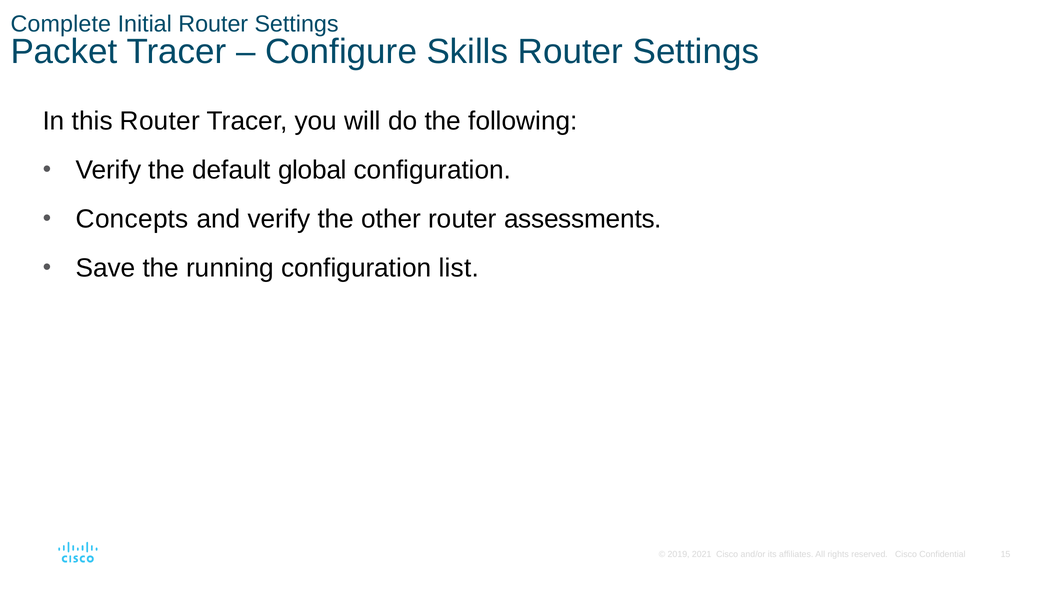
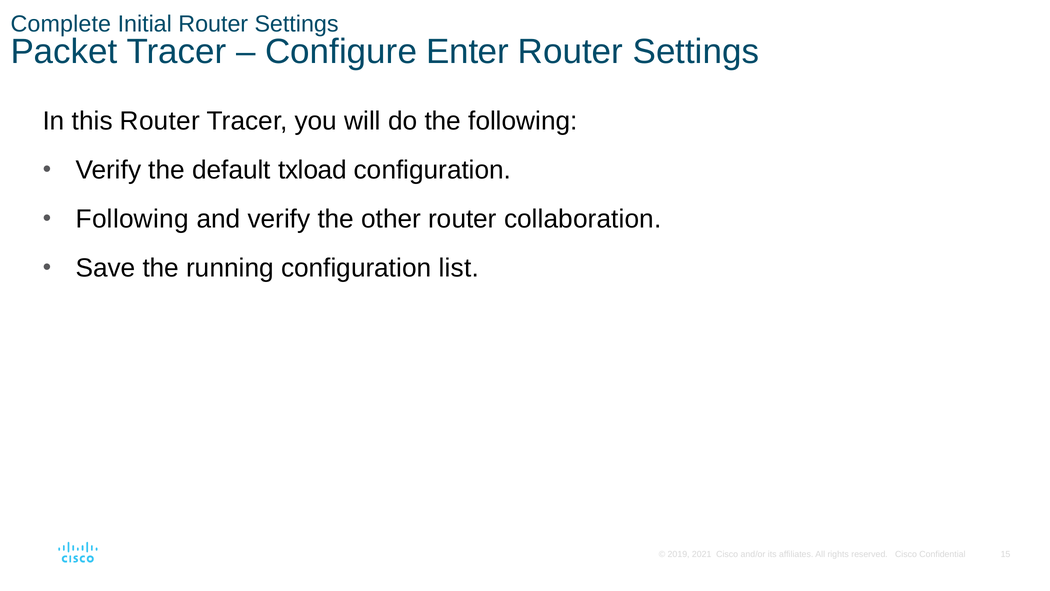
Skills: Skills -> Enter
global: global -> txload
Concepts at (132, 219): Concepts -> Following
assessments: assessments -> collaboration
